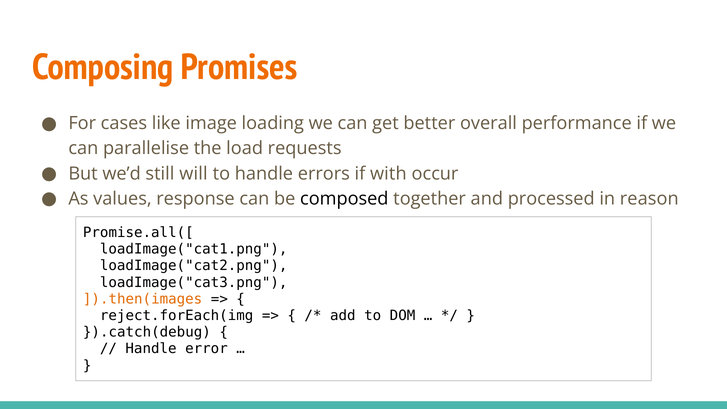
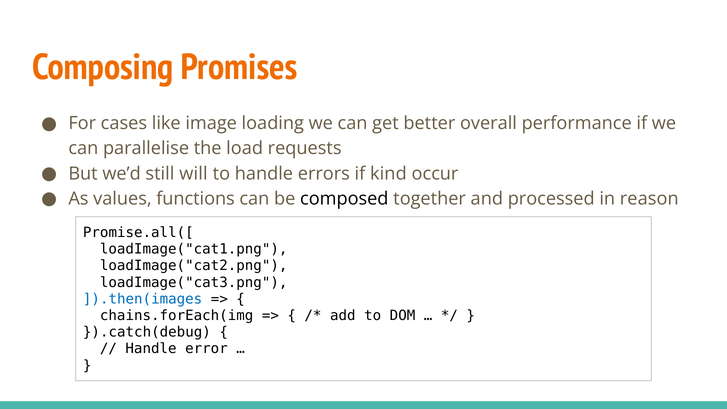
with: with -> kind
response: response -> functions
]).then(images colour: orange -> blue
reject.forEach(img: reject.forEach(img -> chains.forEach(img
